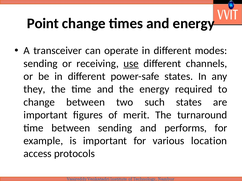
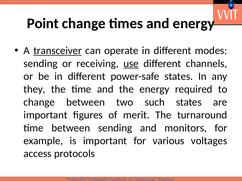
transceiver underline: none -> present
performs: performs -> monitors
location: location -> voltages
